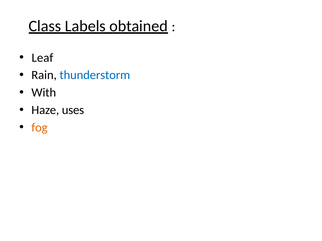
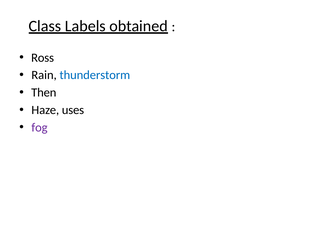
Leaf: Leaf -> Ross
With: With -> Then
fog colour: orange -> purple
